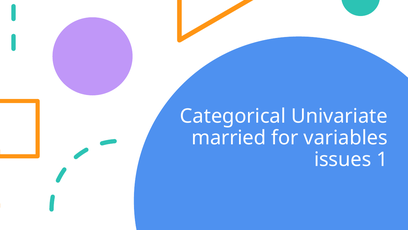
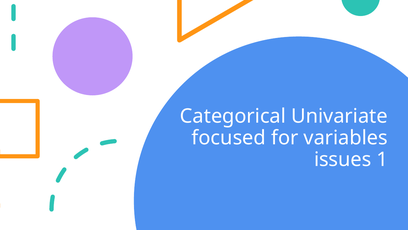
married: married -> focused
